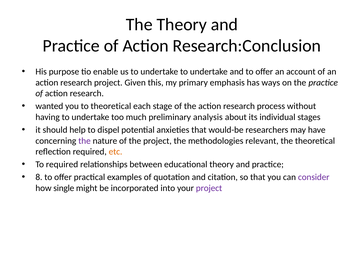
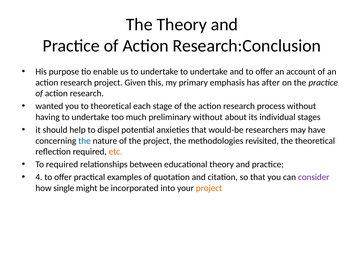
ways: ways -> after
preliminary analysis: analysis -> without
the at (85, 141) colour: purple -> blue
relevant: relevant -> revisited
8: 8 -> 4
project at (209, 188) colour: purple -> orange
